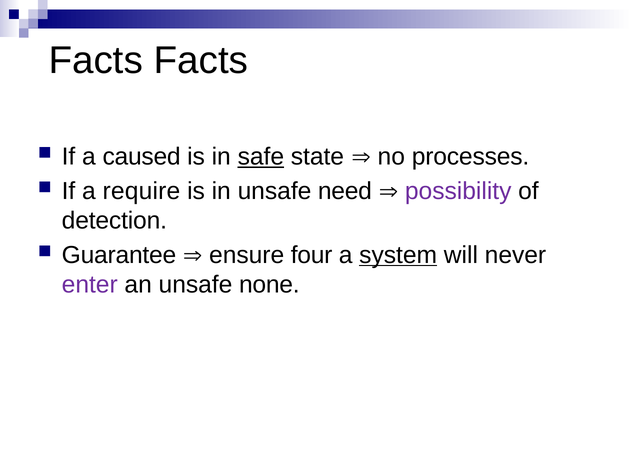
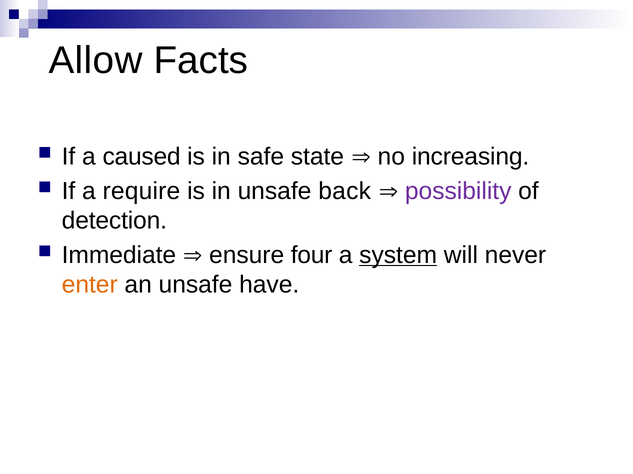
Facts at (96, 61): Facts -> Allow
safe underline: present -> none
processes: processes -> increasing
need: need -> back
Guarantee: Guarantee -> Immediate
enter colour: purple -> orange
none: none -> have
